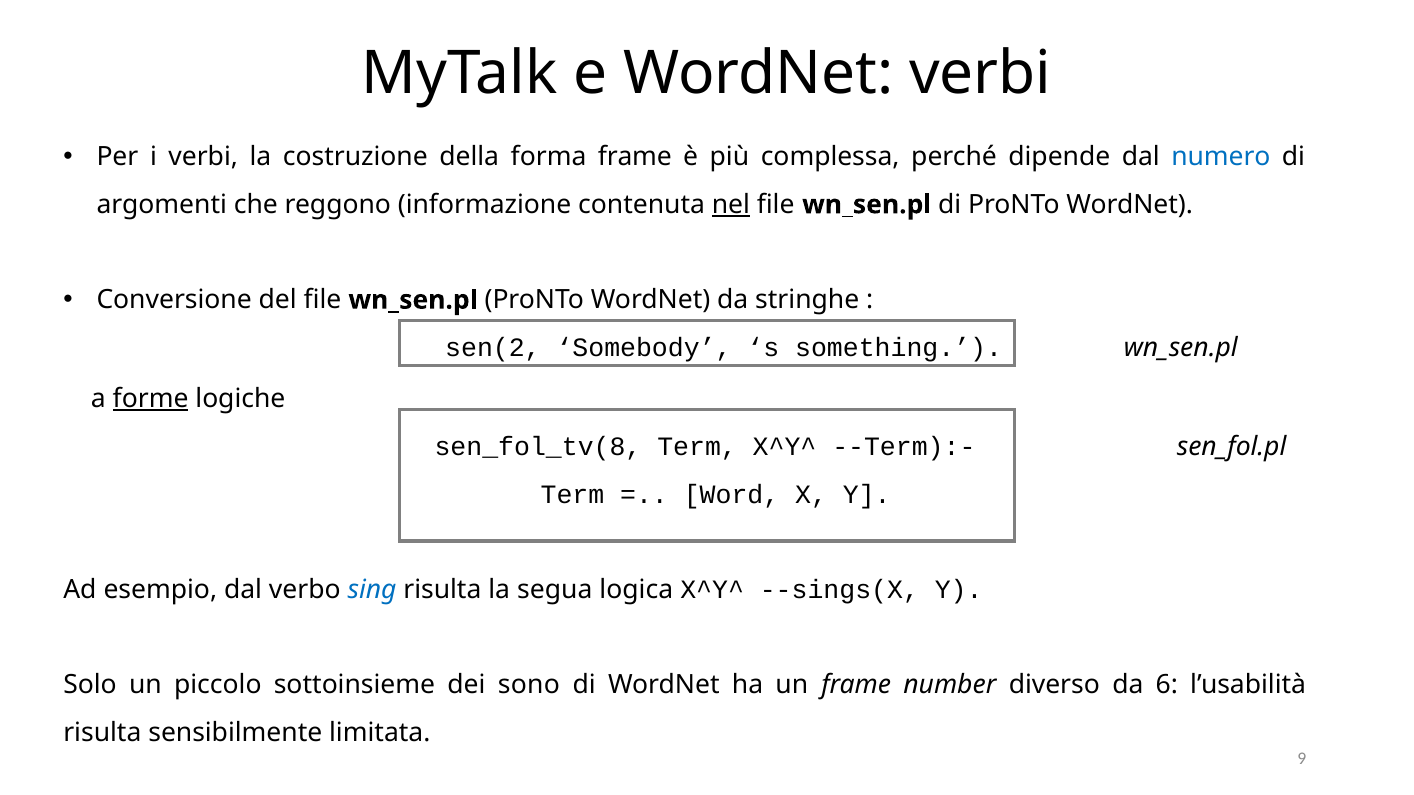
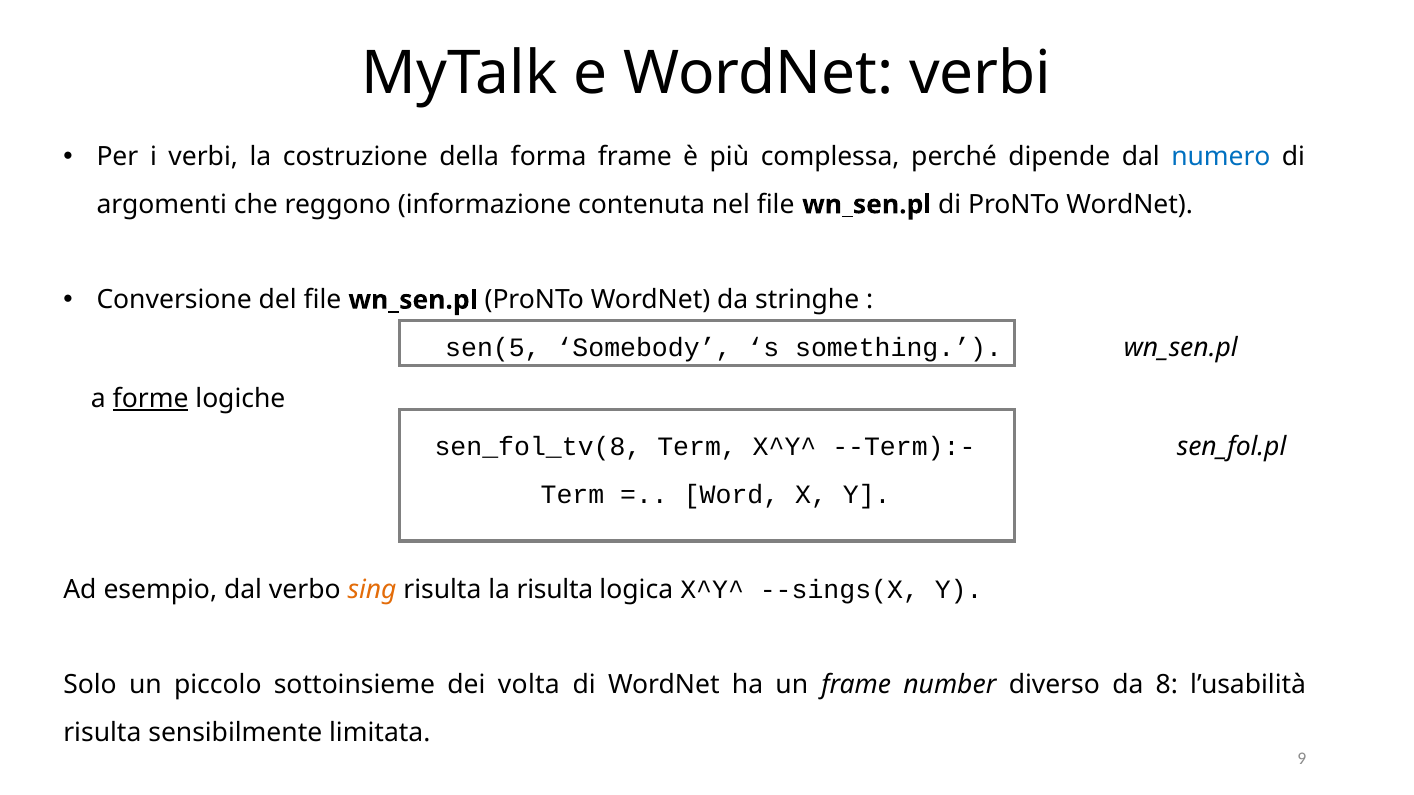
nel underline: present -> none
sen(2: sen(2 -> sen(5
sing colour: blue -> orange
la segua: segua -> risulta
sono: sono -> volta
6: 6 -> 8
